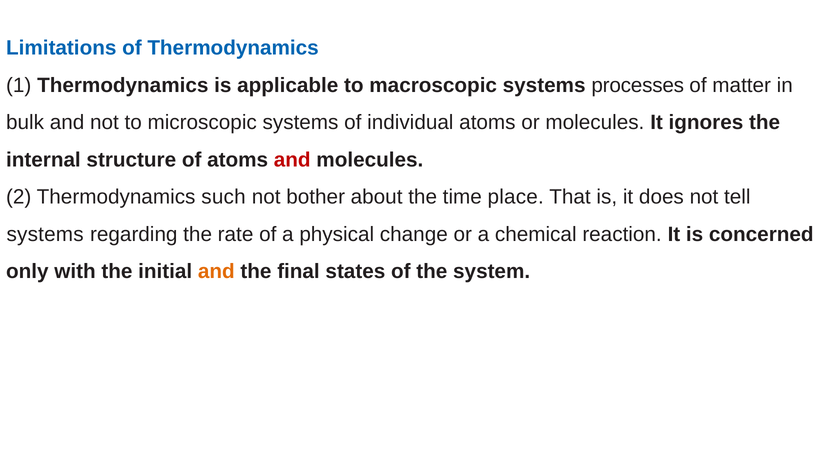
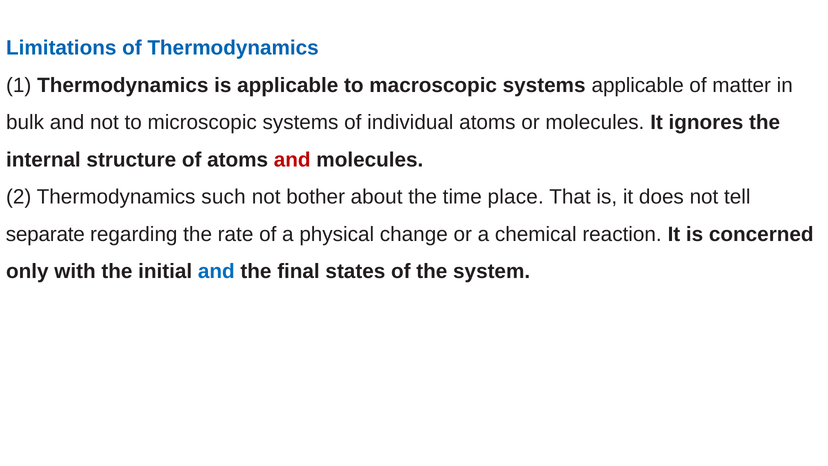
systems processes: processes -> applicable
systems at (45, 234): systems -> separate
and at (216, 271) colour: orange -> blue
